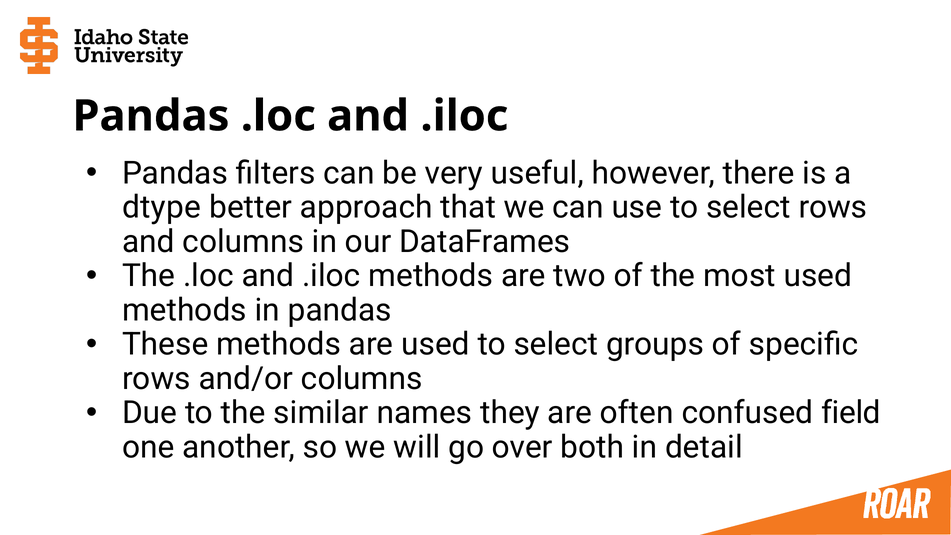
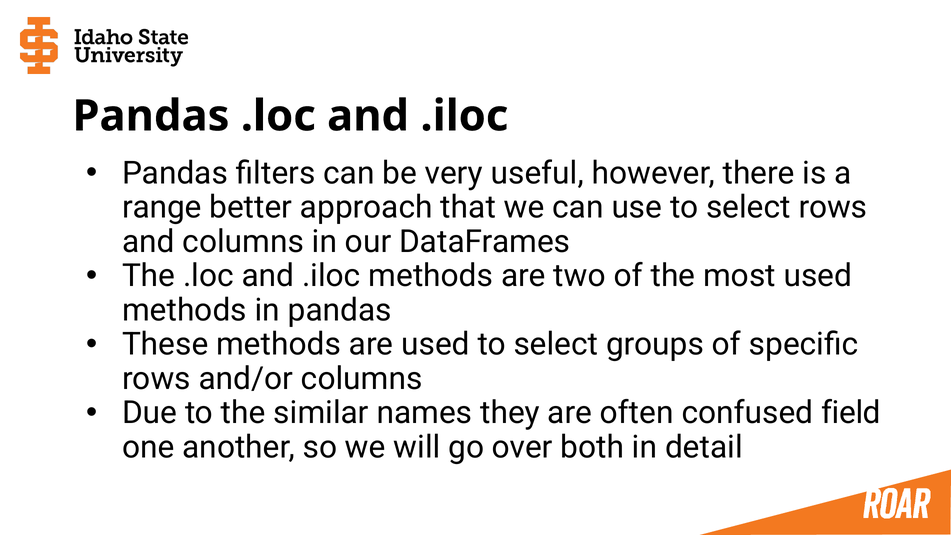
dtype: dtype -> range
